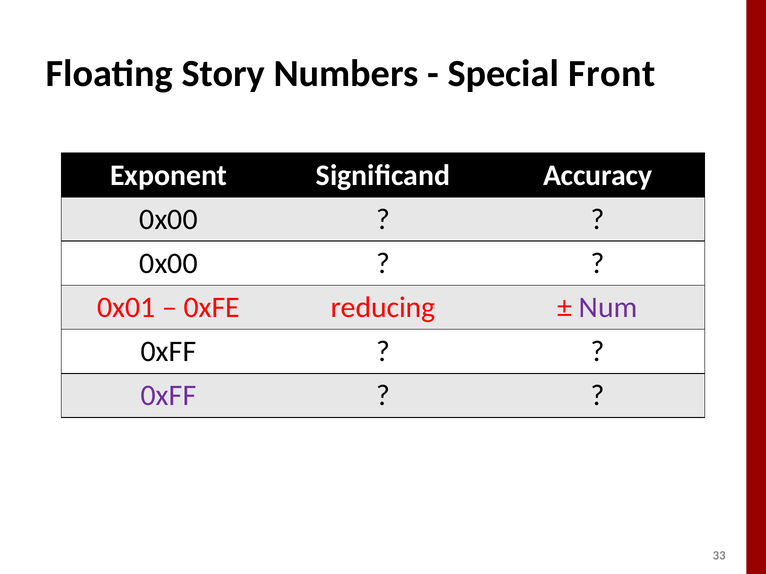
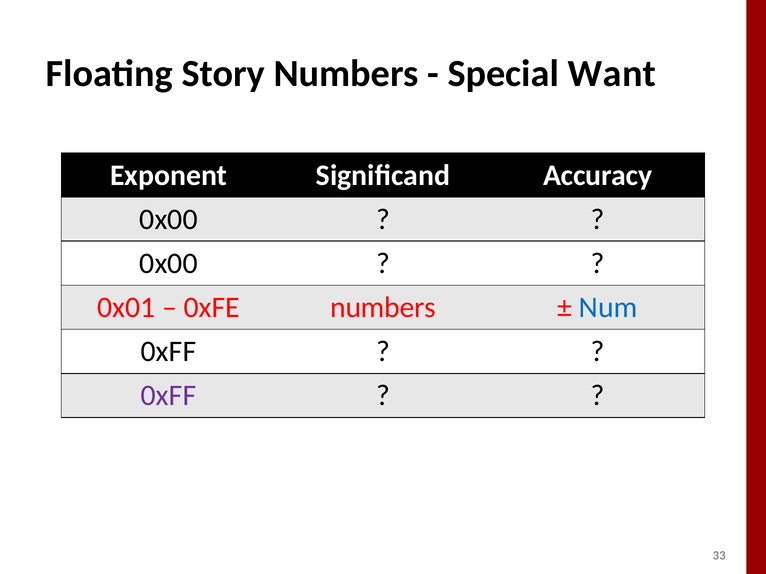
Front: Front -> Want
0xFE reducing: reducing -> numbers
Num colour: purple -> blue
